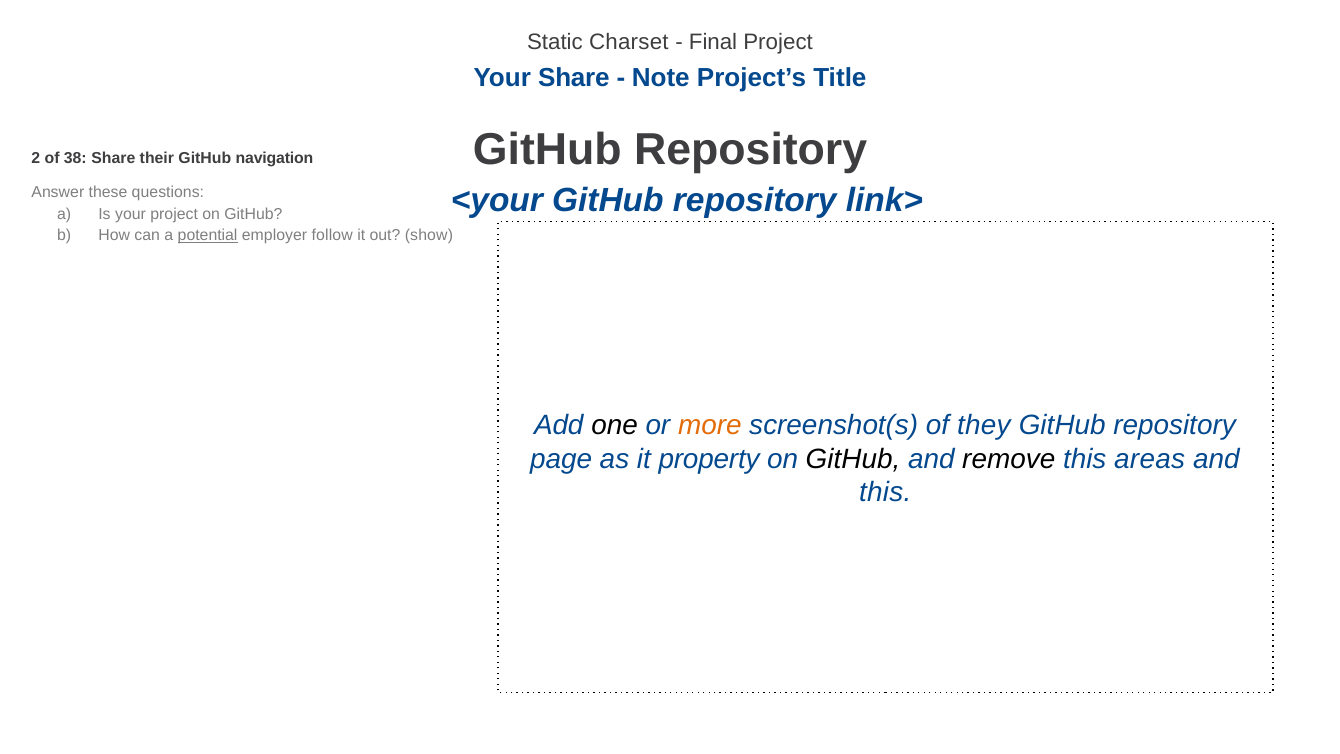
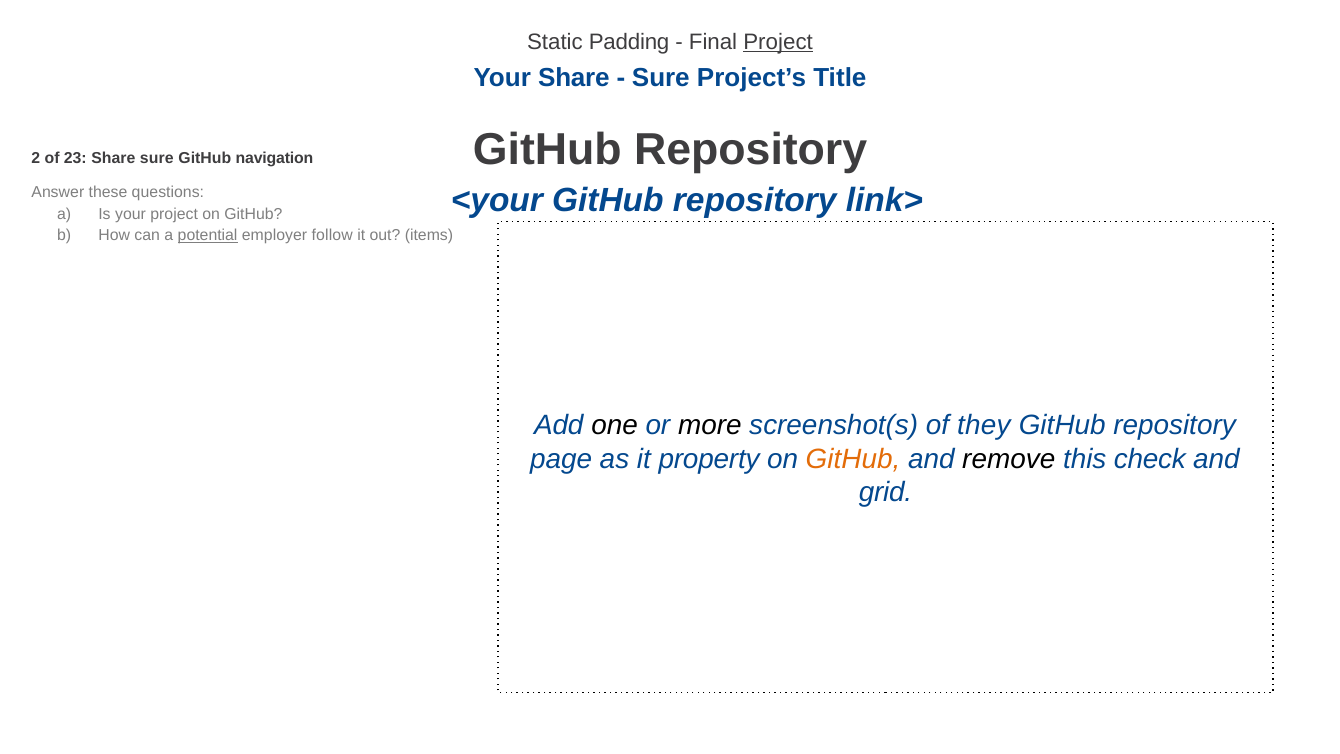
Charset: Charset -> Padding
Project at (778, 42) underline: none -> present
Note at (661, 78): Note -> Sure
38: 38 -> 23
Share their: their -> sure
show: show -> items
more colour: orange -> black
GitHub at (853, 459) colour: black -> orange
areas: areas -> check
this at (885, 492): this -> grid
